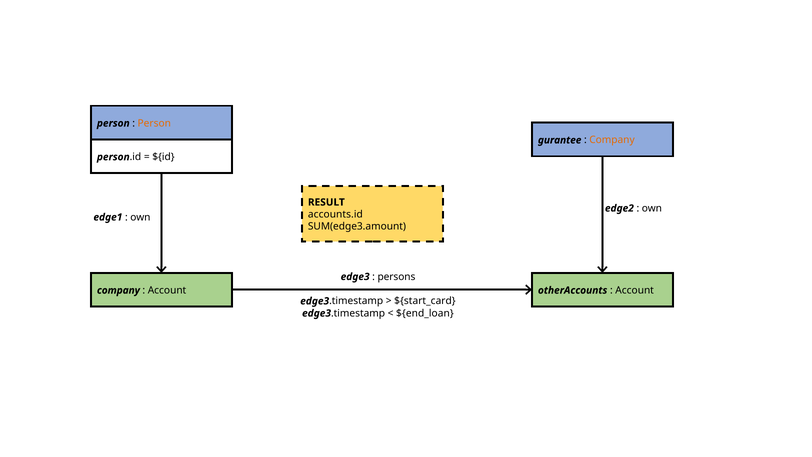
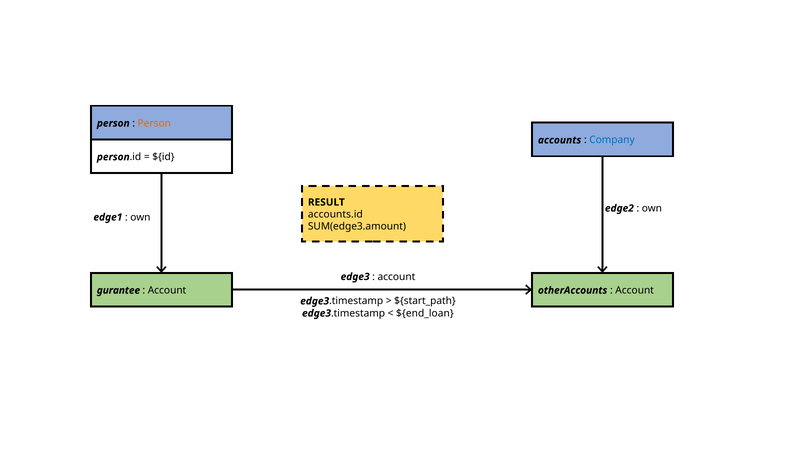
gurantee: gurantee -> accounts
Company at (612, 140) colour: orange -> blue
persons at (396, 277): persons -> account
company at (118, 290): company -> gurantee
${start_card: ${start_card -> ${start_path
